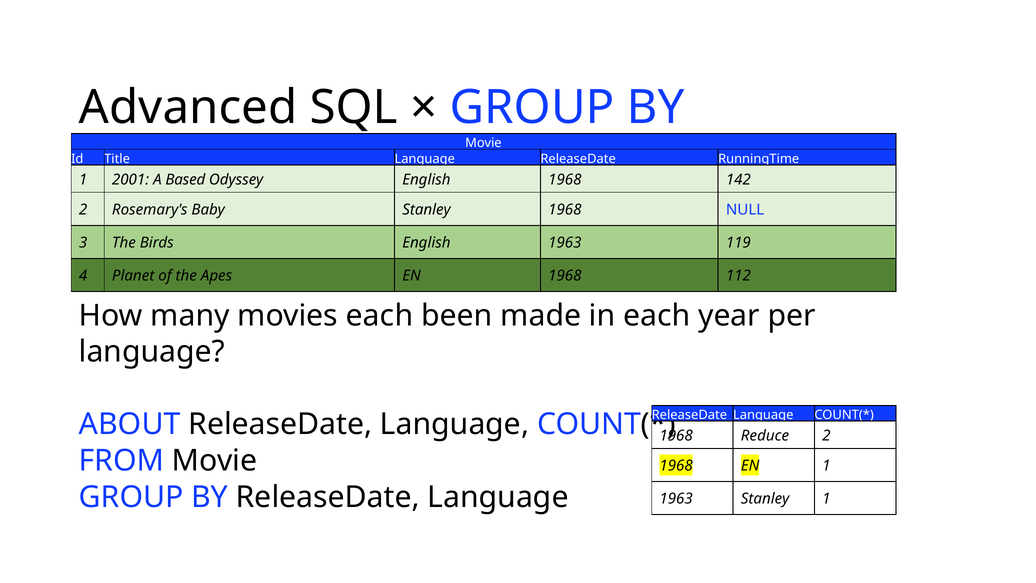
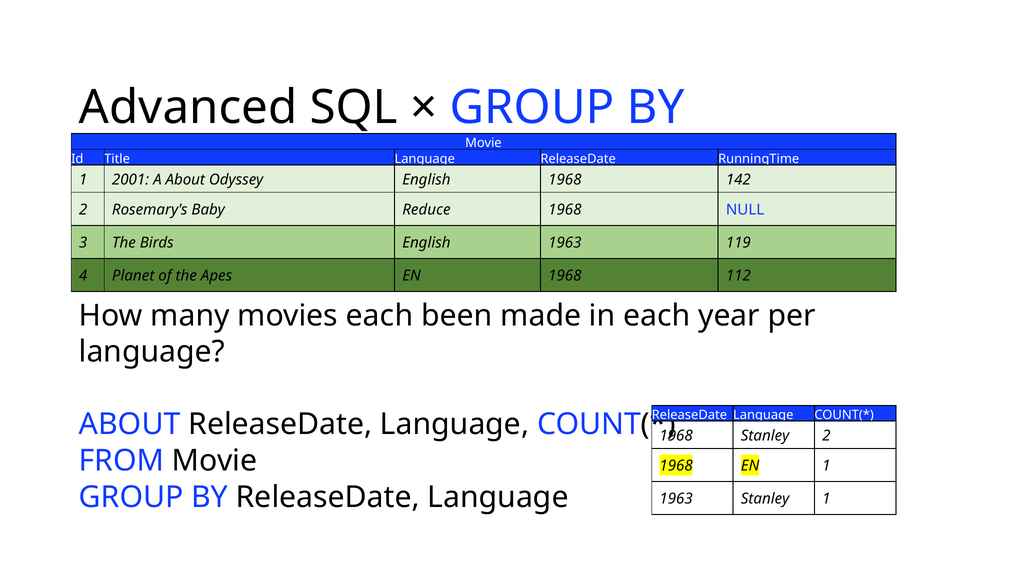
A Based: Based -> About
Baby Stanley: Stanley -> Reduce
Reduce at (765, 436): Reduce -> Stanley
